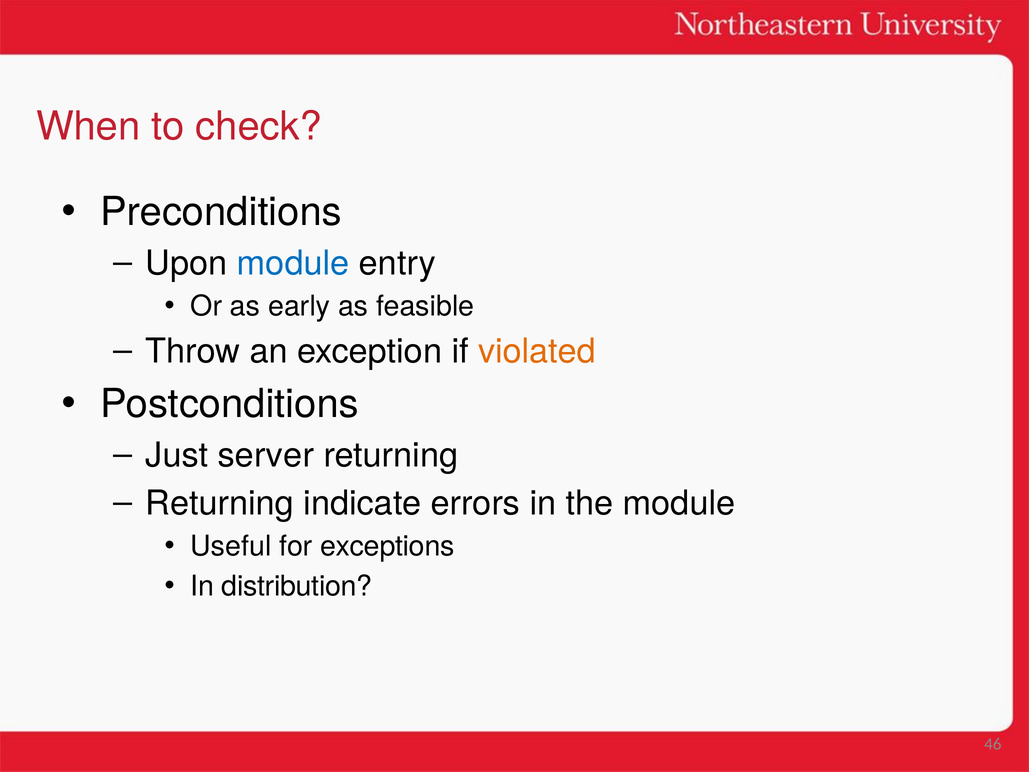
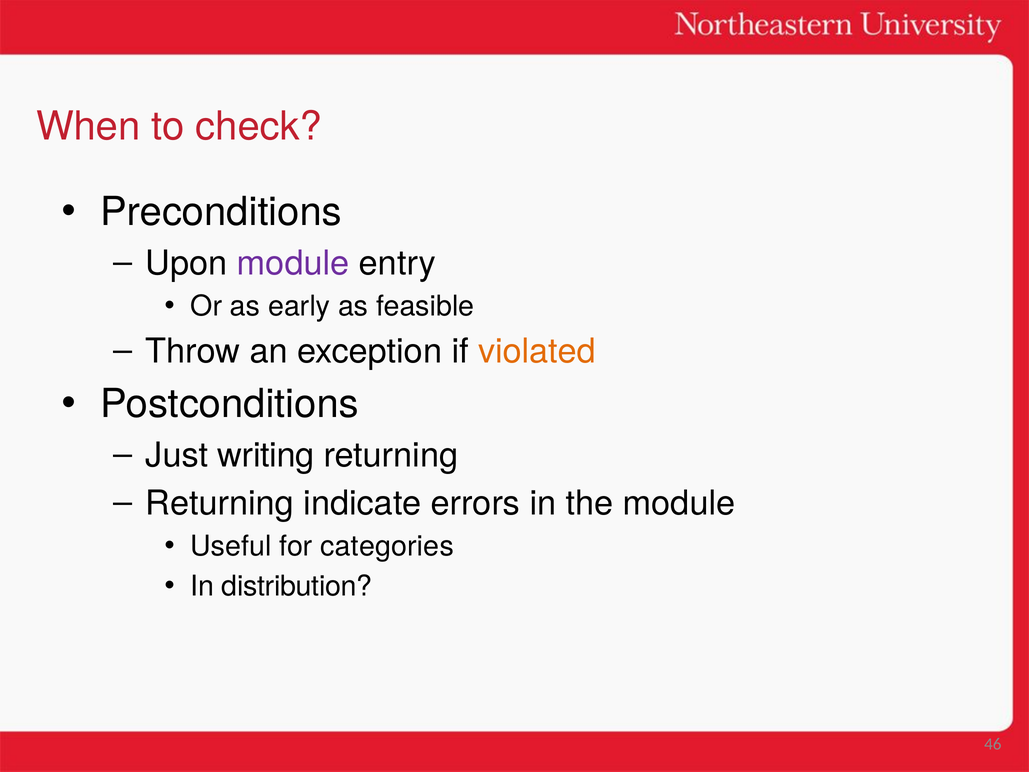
module at (293, 263) colour: blue -> purple
server: server -> writing
exceptions: exceptions -> categories
